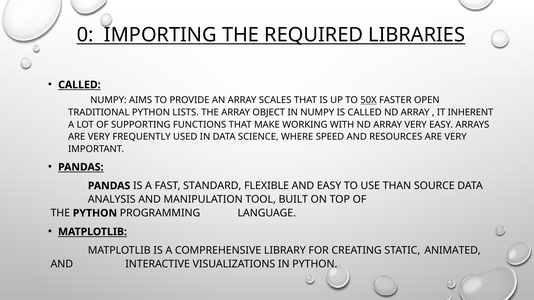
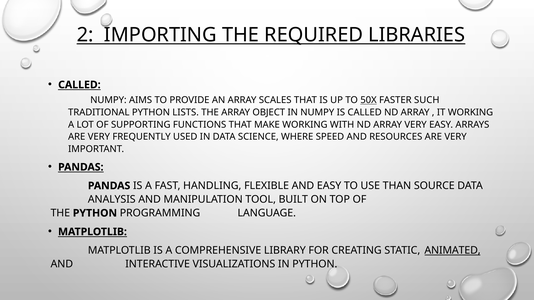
0: 0 -> 2
OPEN: OPEN -> SUCH
IT INHERENT: INHERENT -> WORKING
STANDARD: STANDARD -> HANDLING
ANIMATED underline: none -> present
